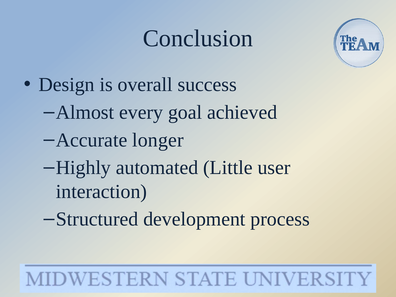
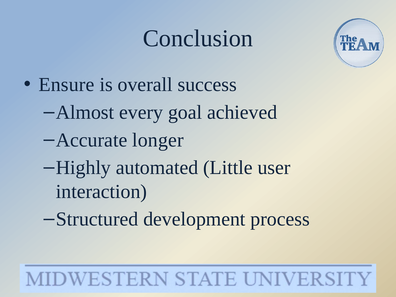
Design: Design -> Ensure
